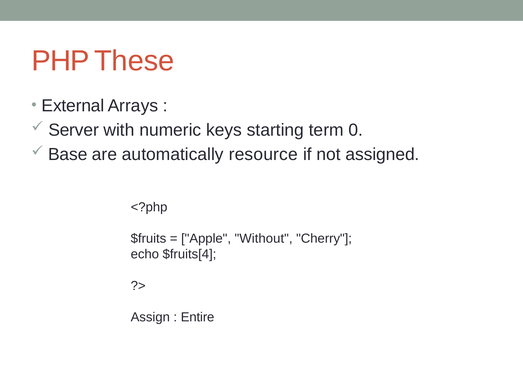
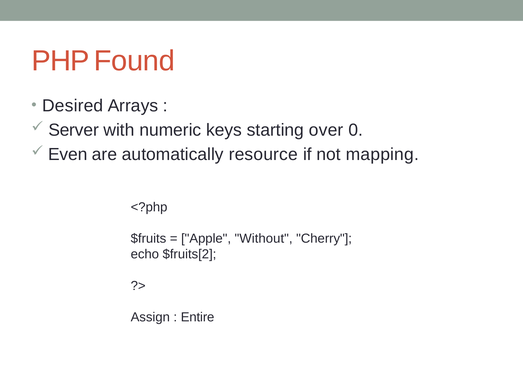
These: These -> Found
External: External -> Desired
term: term -> over
Base: Base -> Even
assigned: assigned -> mapping
$fruits[4: $fruits[4 -> $fruits[2
